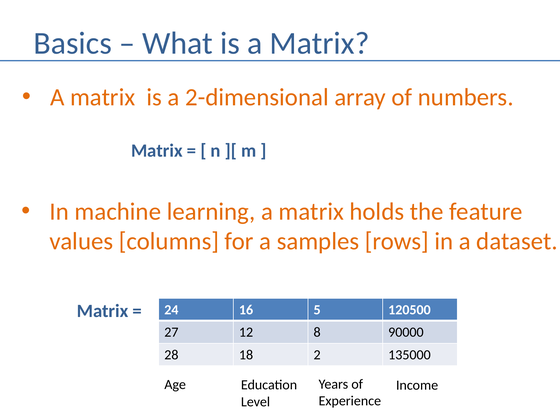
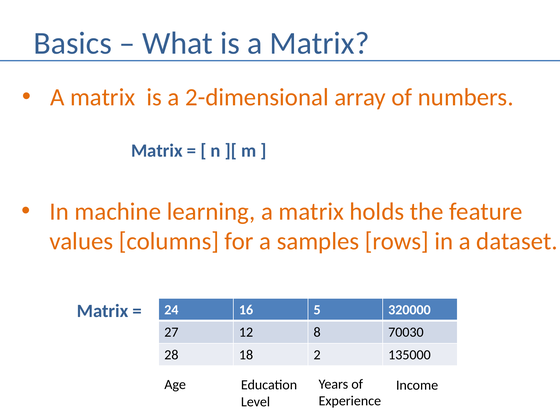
120500: 120500 -> 320000
90000: 90000 -> 70030
